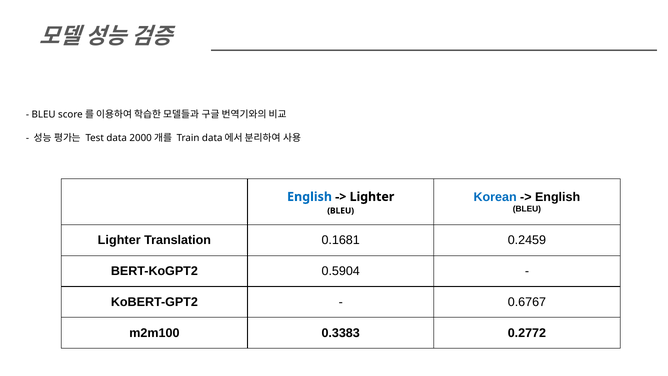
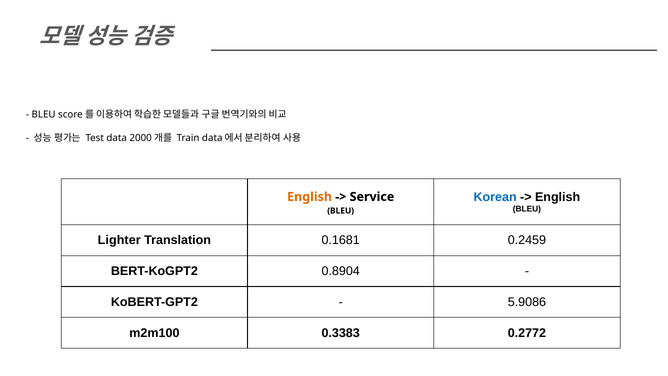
English at (310, 197) colour: blue -> orange
Lighter at (372, 197): Lighter -> Service
0.5904: 0.5904 -> 0.8904
0.6767: 0.6767 -> 5.9086
